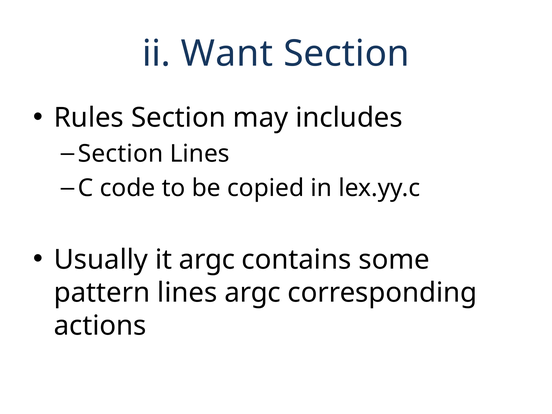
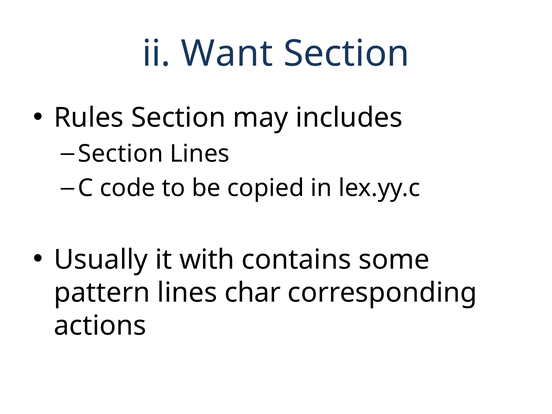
it argc: argc -> with
lines argc: argc -> char
